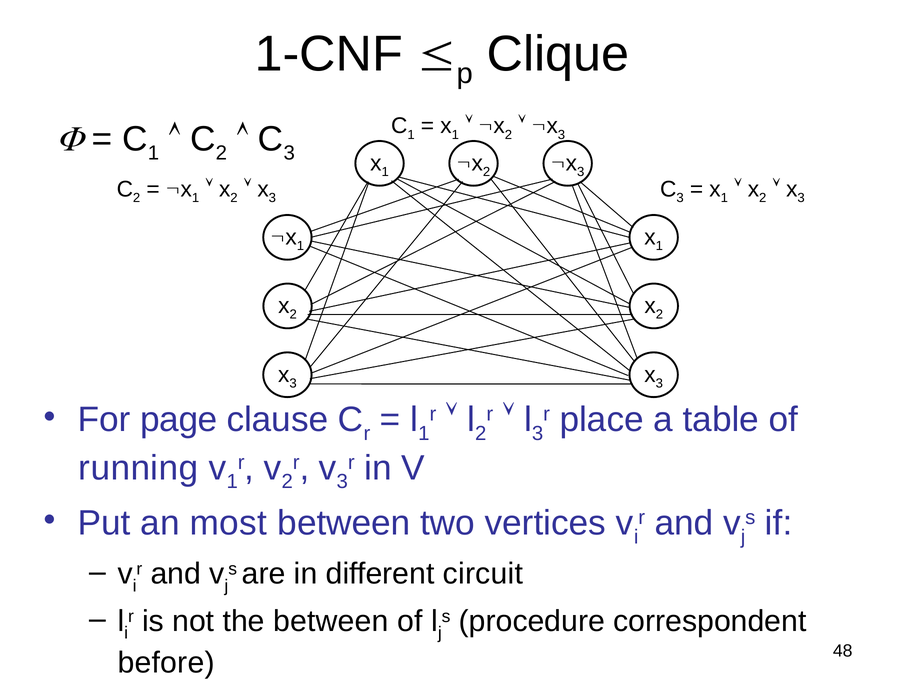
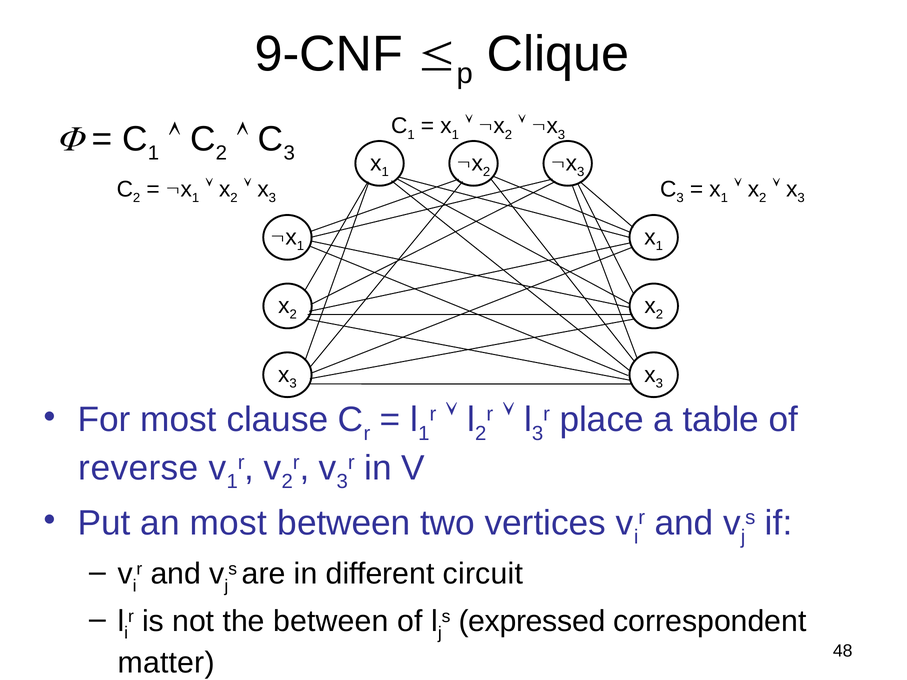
1-CNF: 1-CNF -> 9-CNF
For page: page -> most
running: running -> reverse
procedure: procedure -> expressed
before: before -> matter
